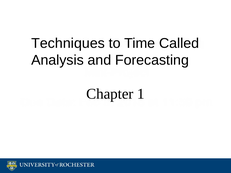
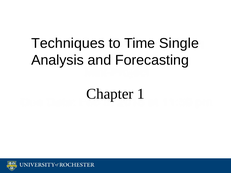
Called: Called -> Single
